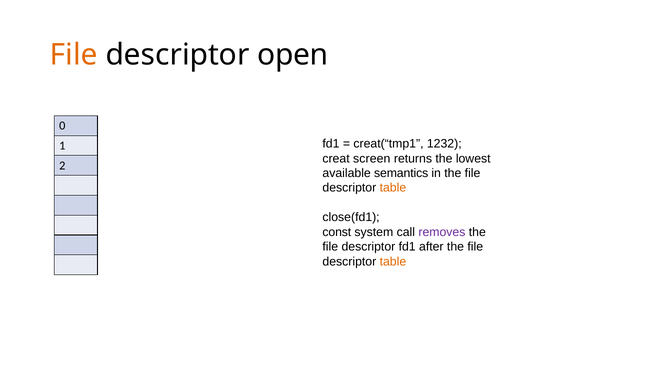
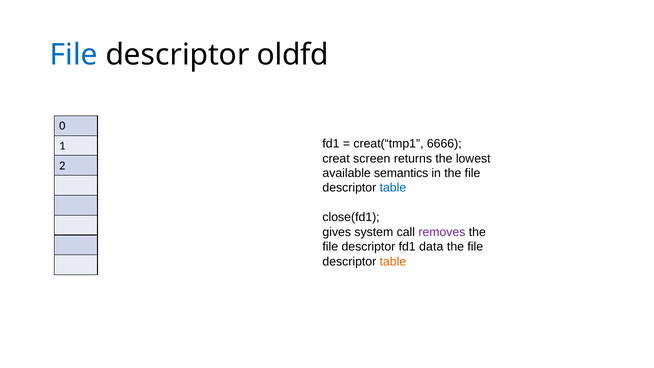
File at (74, 55) colour: orange -> blue
open: open -> oldfd
1232: 1232 -> 6666
table at (393, 188) colour: orange -> blue
const: const -> gives
after: after -> data
